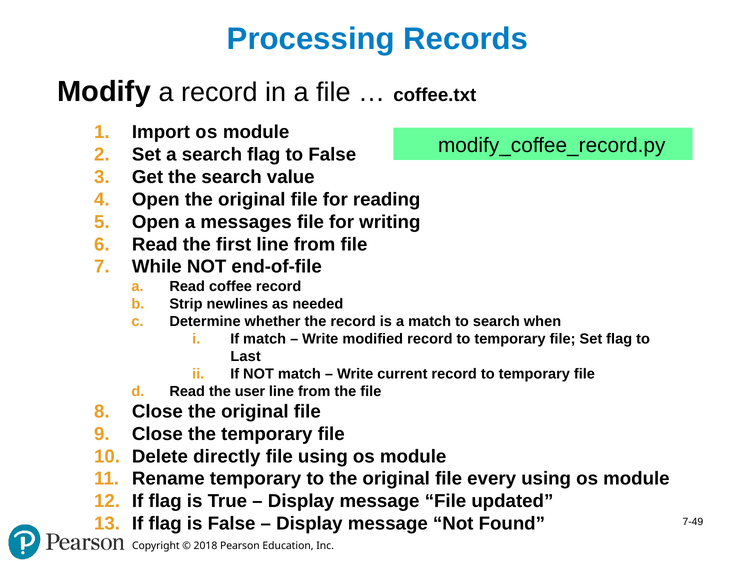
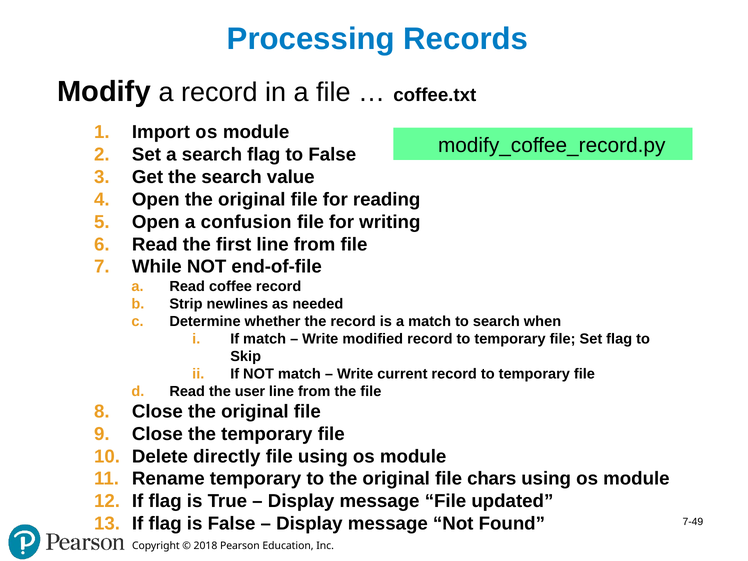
messages: messages -> confusion
Last: Last -> Skip
every: every -> chars
